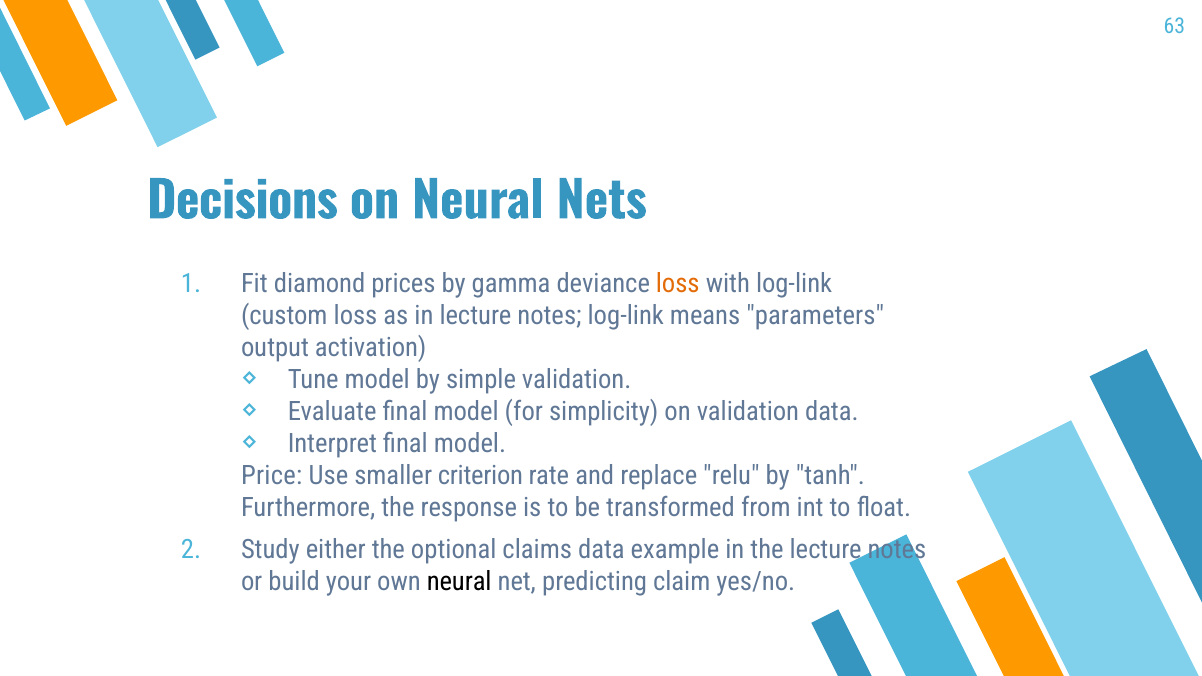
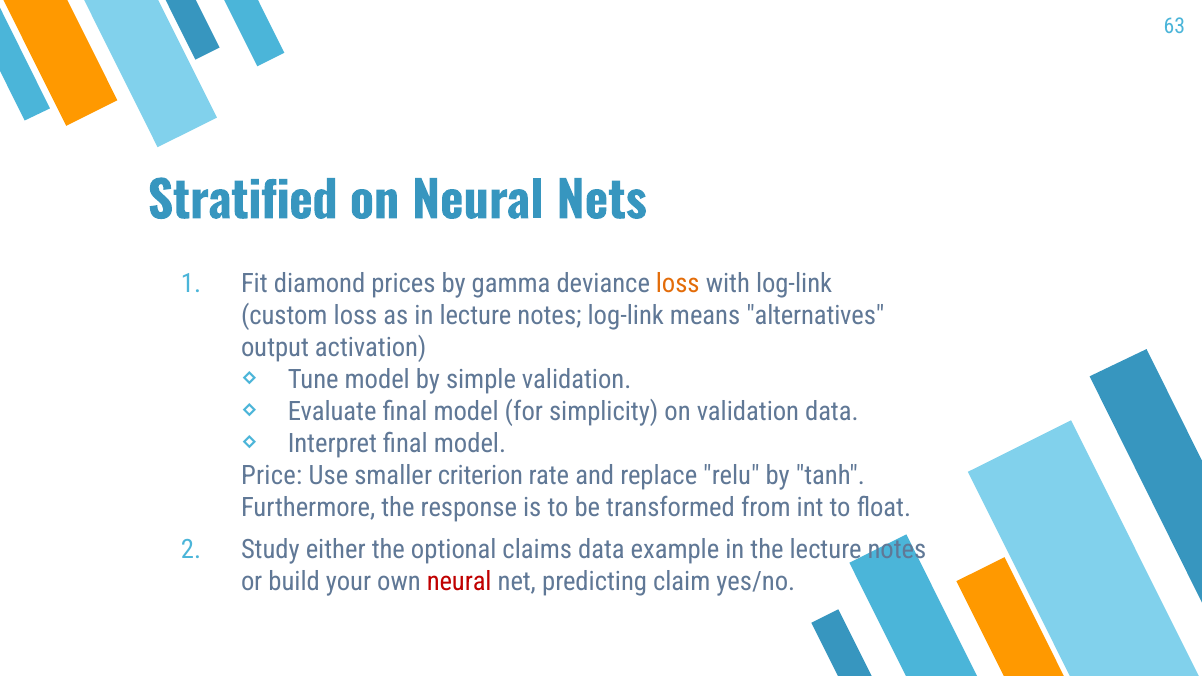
Decisions: Decisions -> Stratified
parameters: parameters -> alternatives
neural at (459, 582) colour: black -> red
